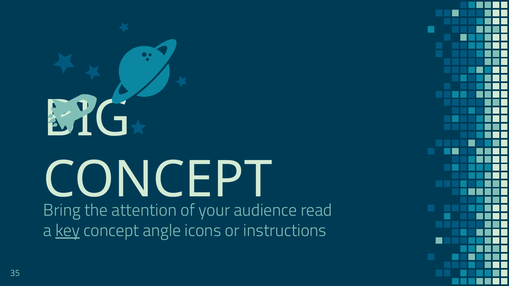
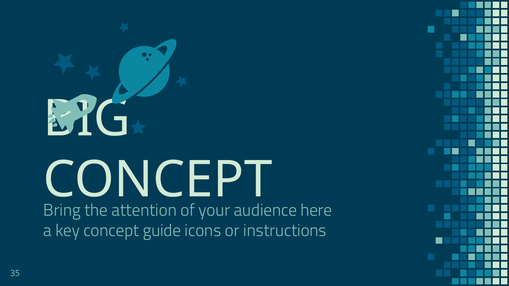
read: read -> here
key underline: present -> none
angle: angle -> guide
